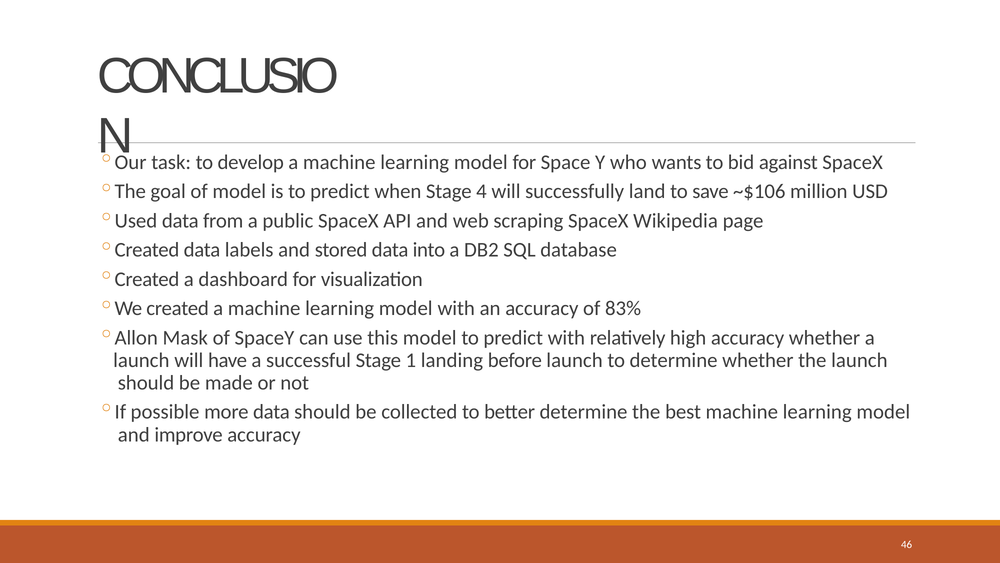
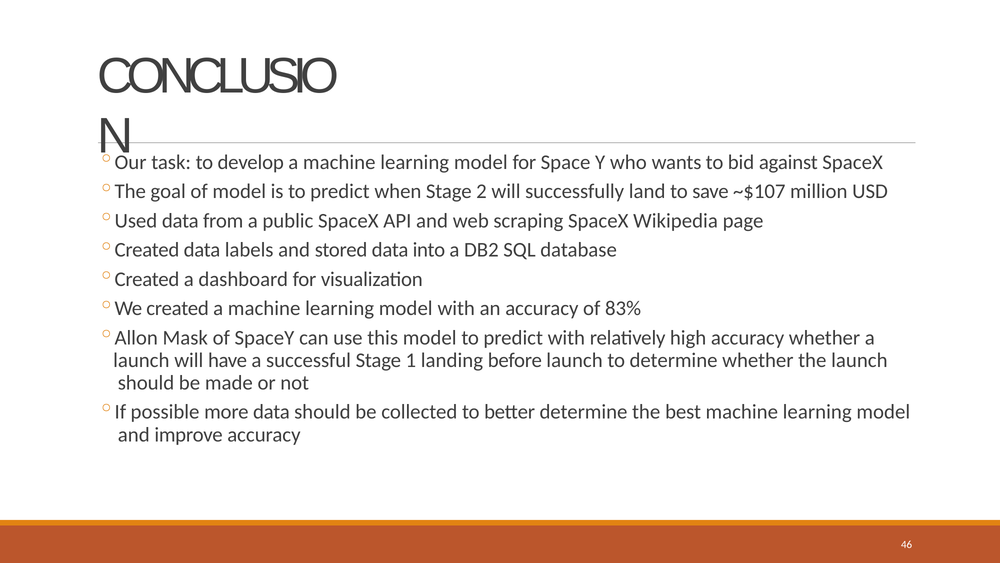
4: 4 -> 2
~$106: ~$106 -> ~$107
